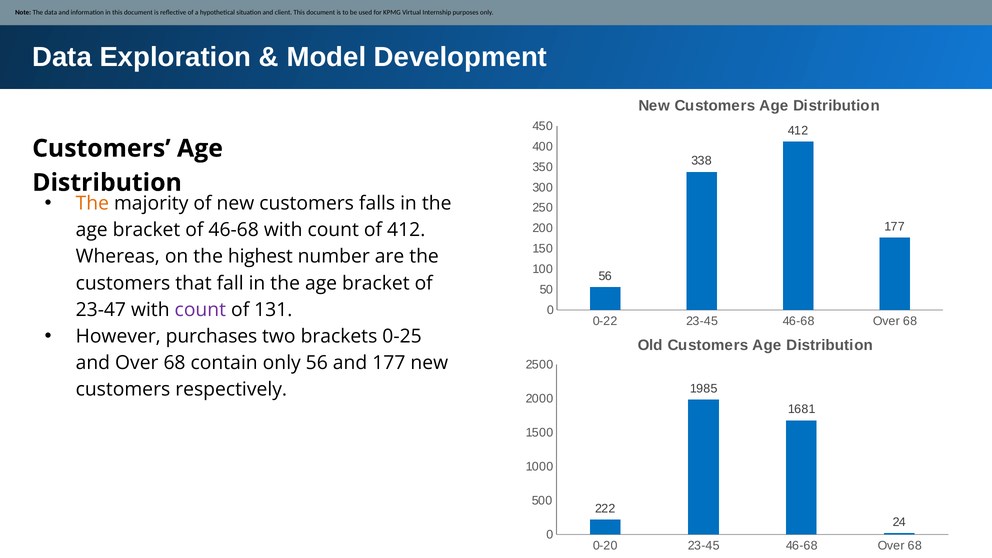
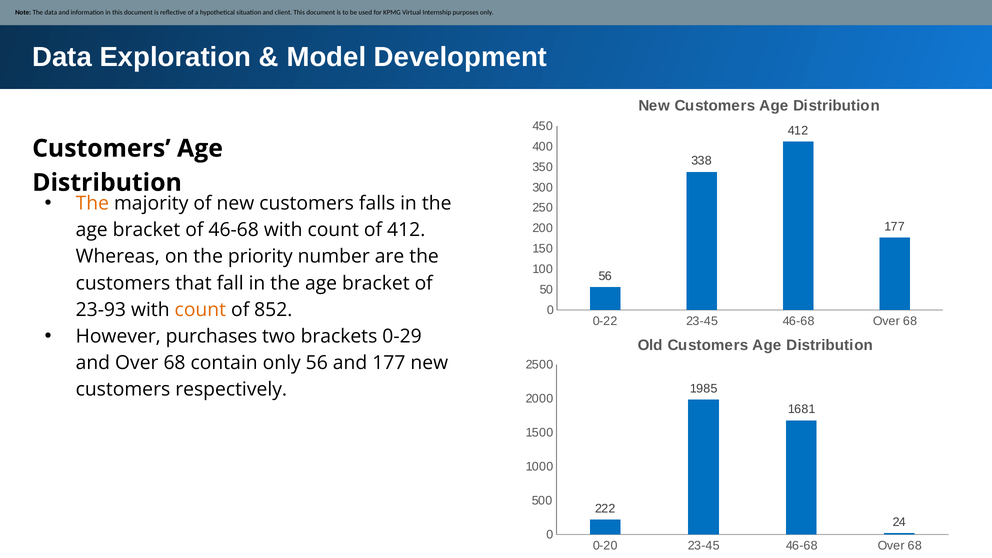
highest: highest -> priority
23-47: 23-47 -> 23-93
count at (200, 310) colour: purple -> orange
131: 131 -> 852
0-25: 0-25 -> 0-29
